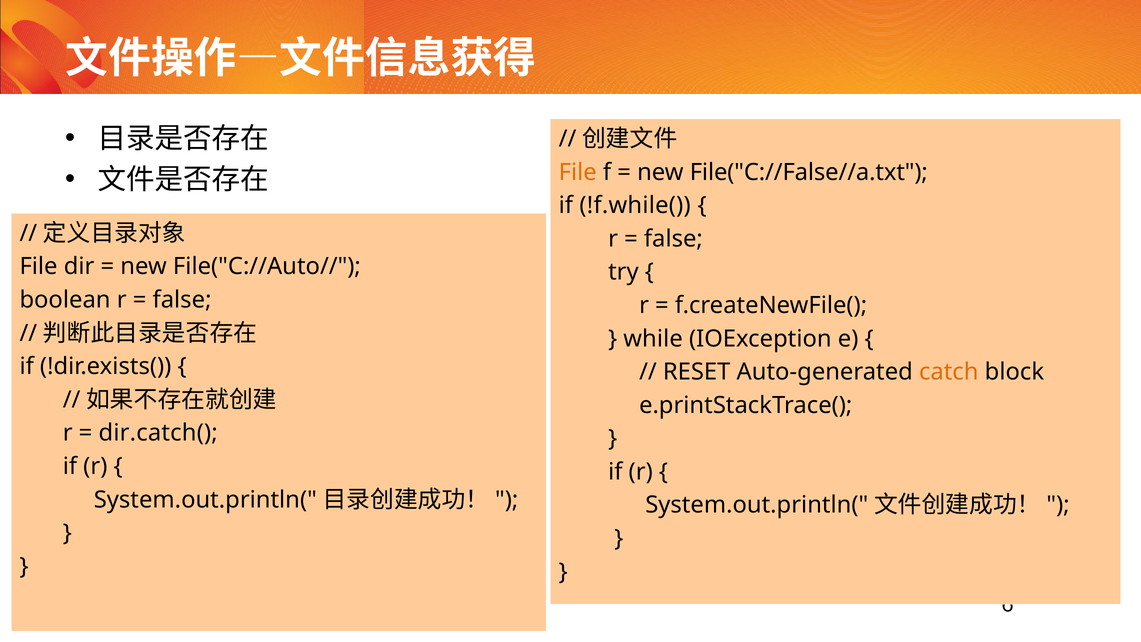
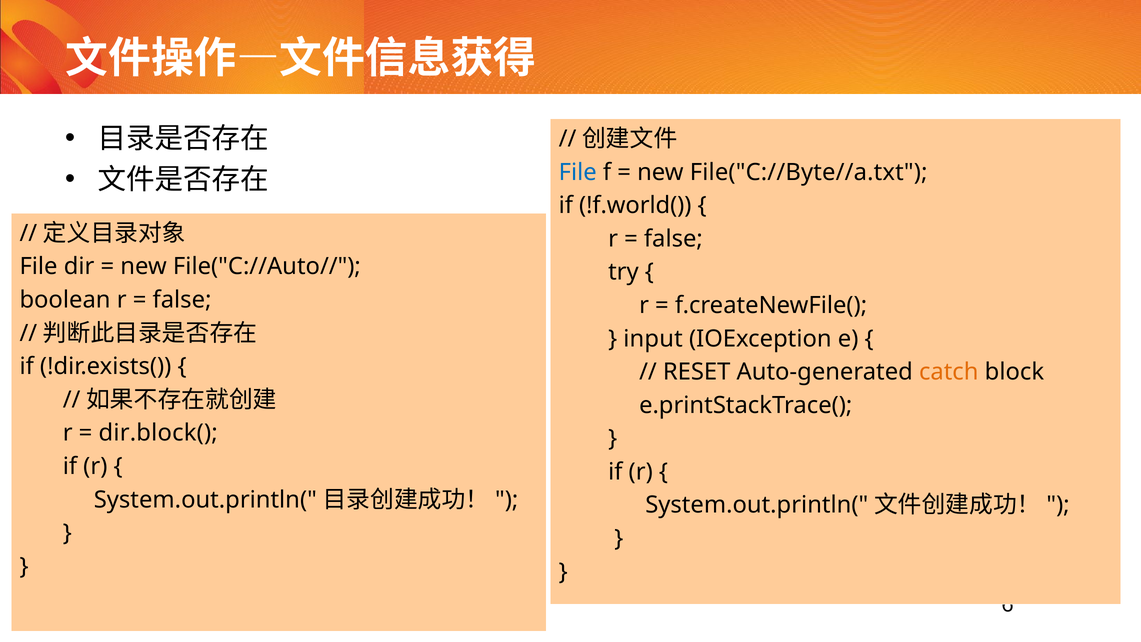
File at (578, 172) colour: orange -> blue
File("C://False//a.txt: File("C://False//a.txt -> File("C://Byte//a.txt
!f.while(: !f.while( -> !f.world(
while: while -> input
dir.catch(: dir.catch( -> dir.block(
